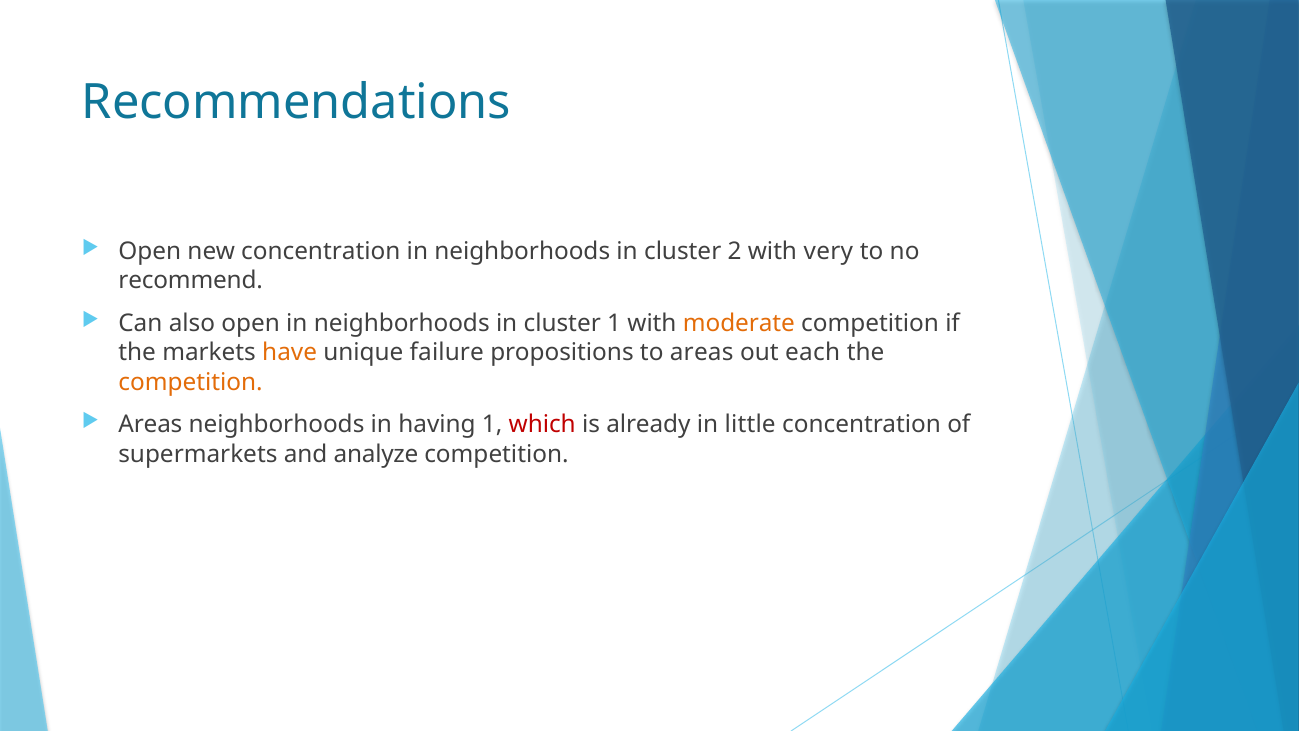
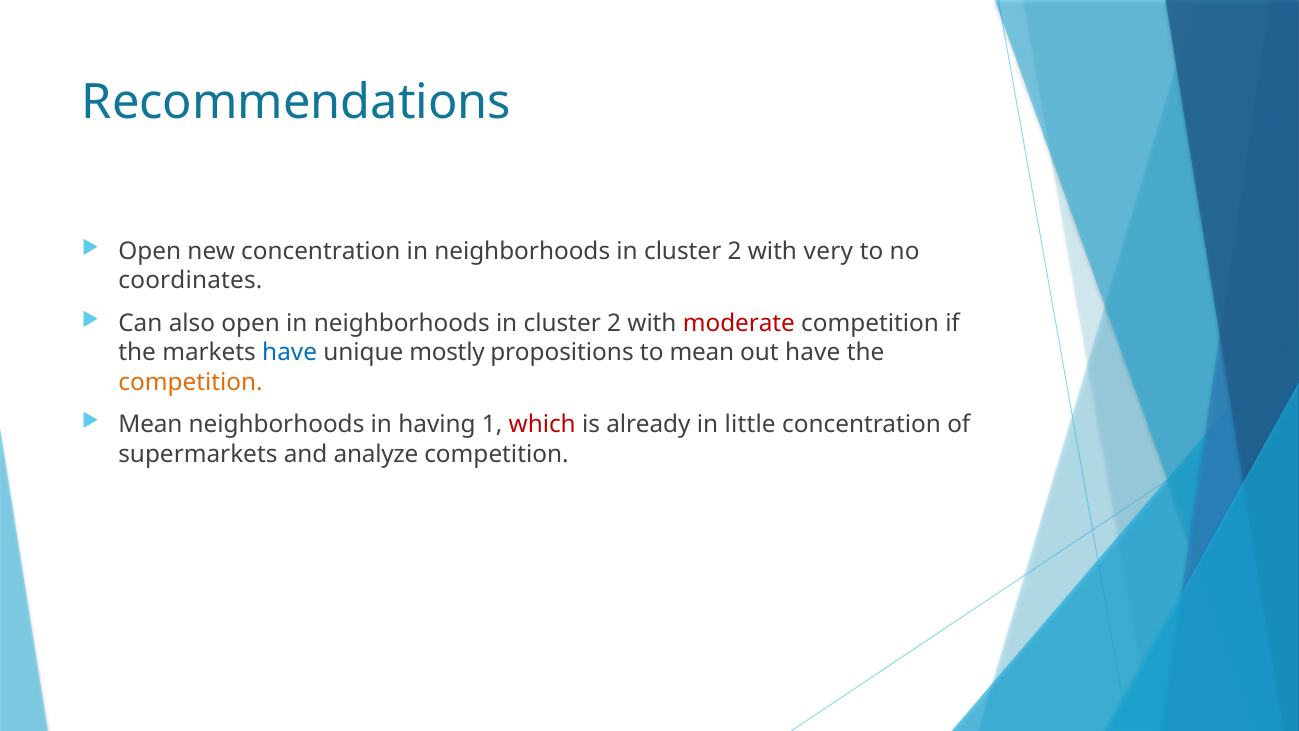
recommend: recommend -> coordinates
1 at (614, 323): 1 -> 2
moderate colour: orange -> red
have at (290, 353) colour: orange -> blue
failure: failure -> mostly
to areas: areas -> mean
out each: each -> have
Areas at (150, 425): Areas -> Mean
